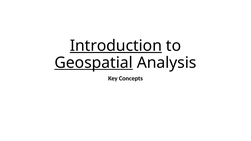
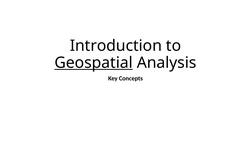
Introduction underline: present -> none
